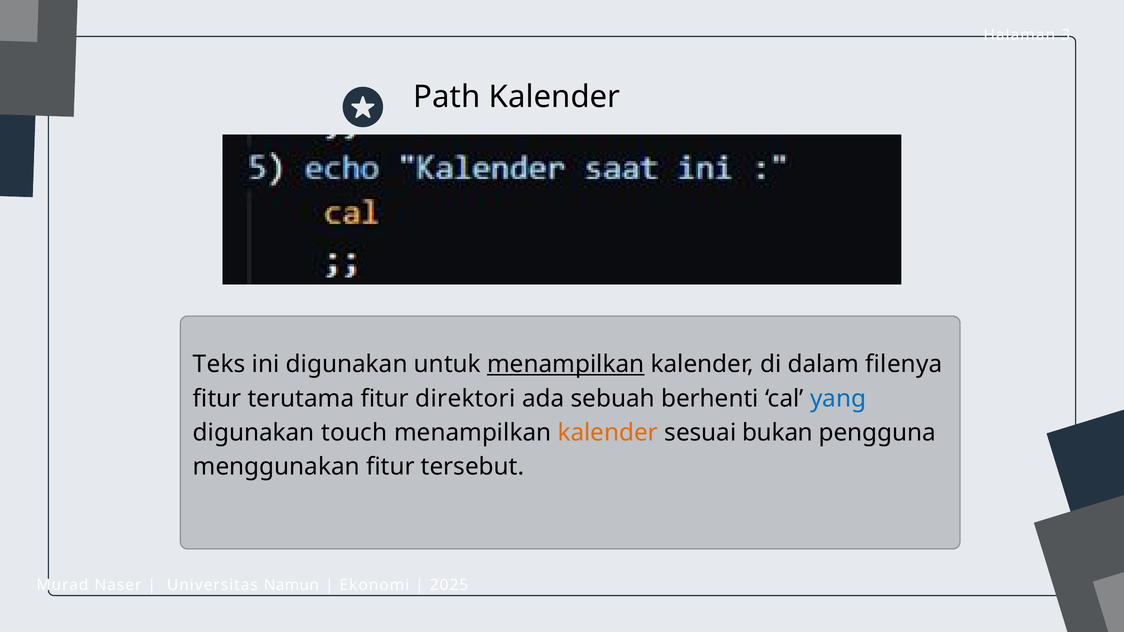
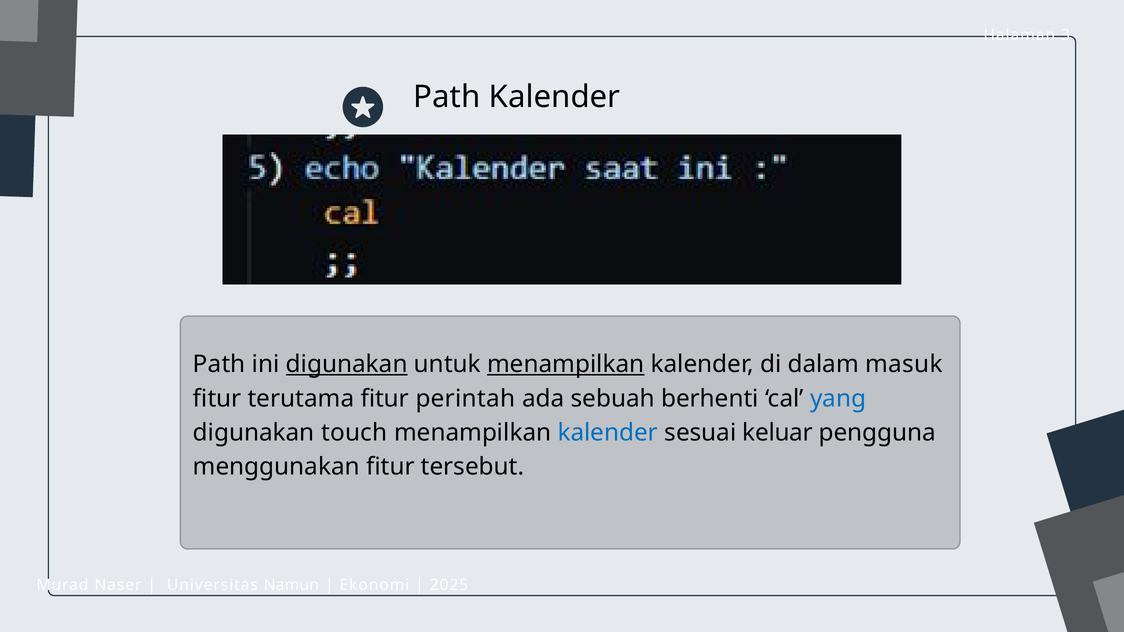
Teks at (219, 364): Teks -> Path
digunakan at (347, 364) underline: none -> present
filenya: filenya -> masuk
direktori: direktori -> perintah
kalender at (608, 433) colour: orange -> blue
bukan: bukan -> keluar
